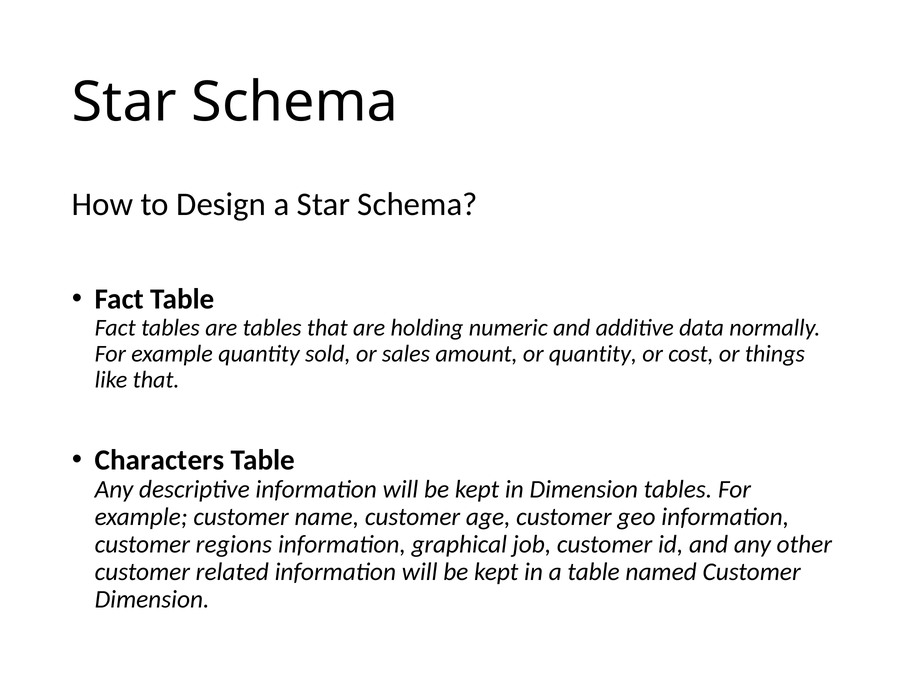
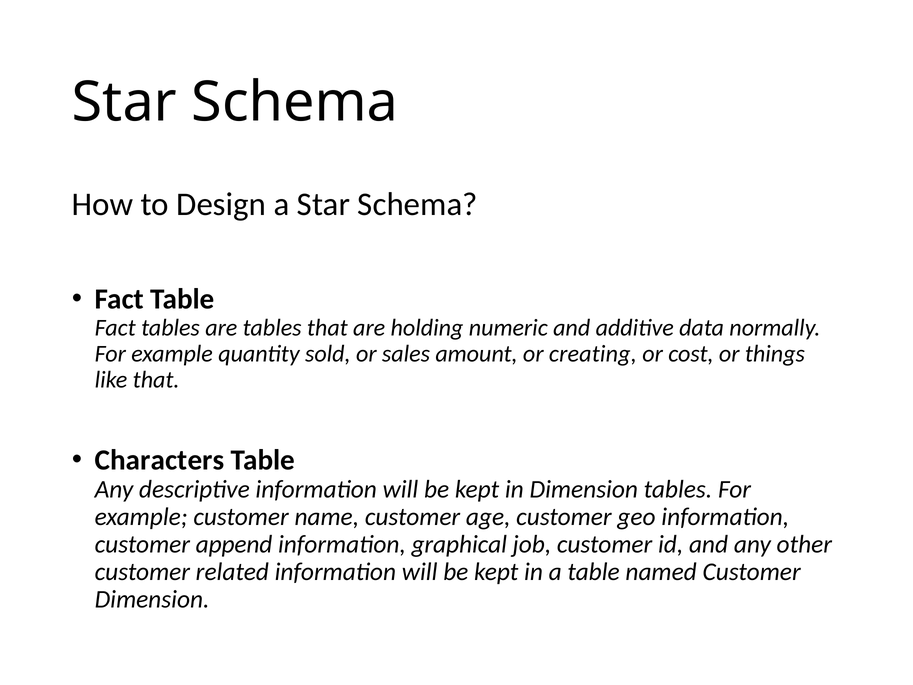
or quantity: quantity -> creating
regions: regions -> append
